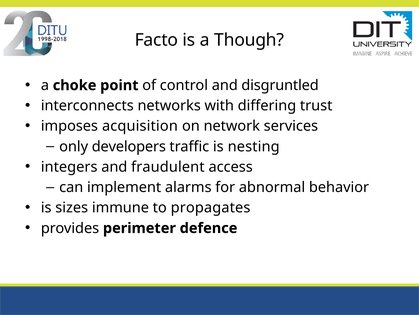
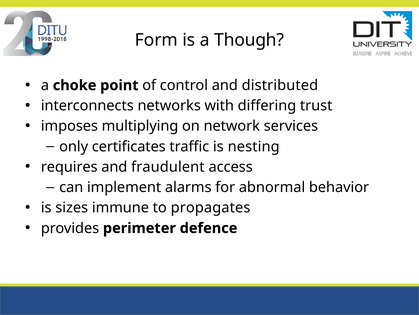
Facto: Facto -> Form
disgruntled: disgruntled -> distributed
acquisition: acquisition -> multiplying
developers: developers -> certificates
integers: integers -> requires
